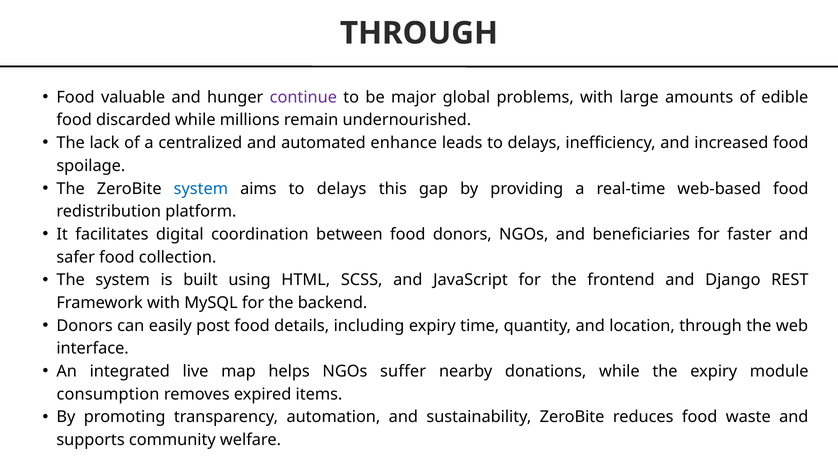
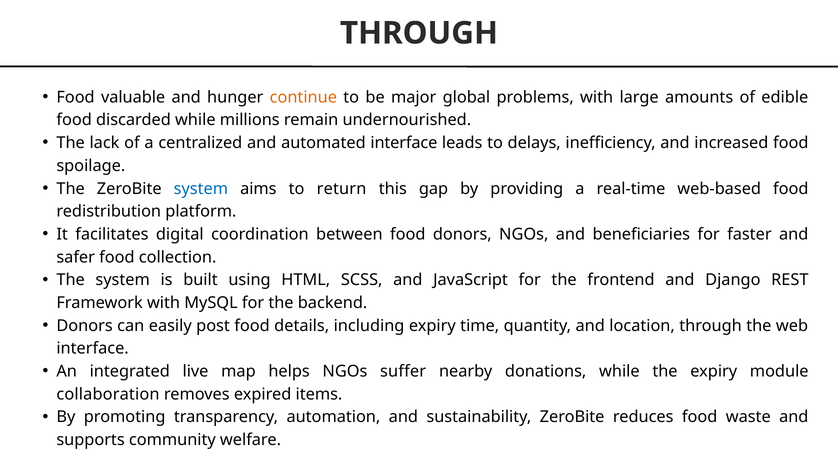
continue colour: purple -> orange
automated enhance: enhance -> interface
aims to delays: delays -> return
consumption: consumption -> collaboration
